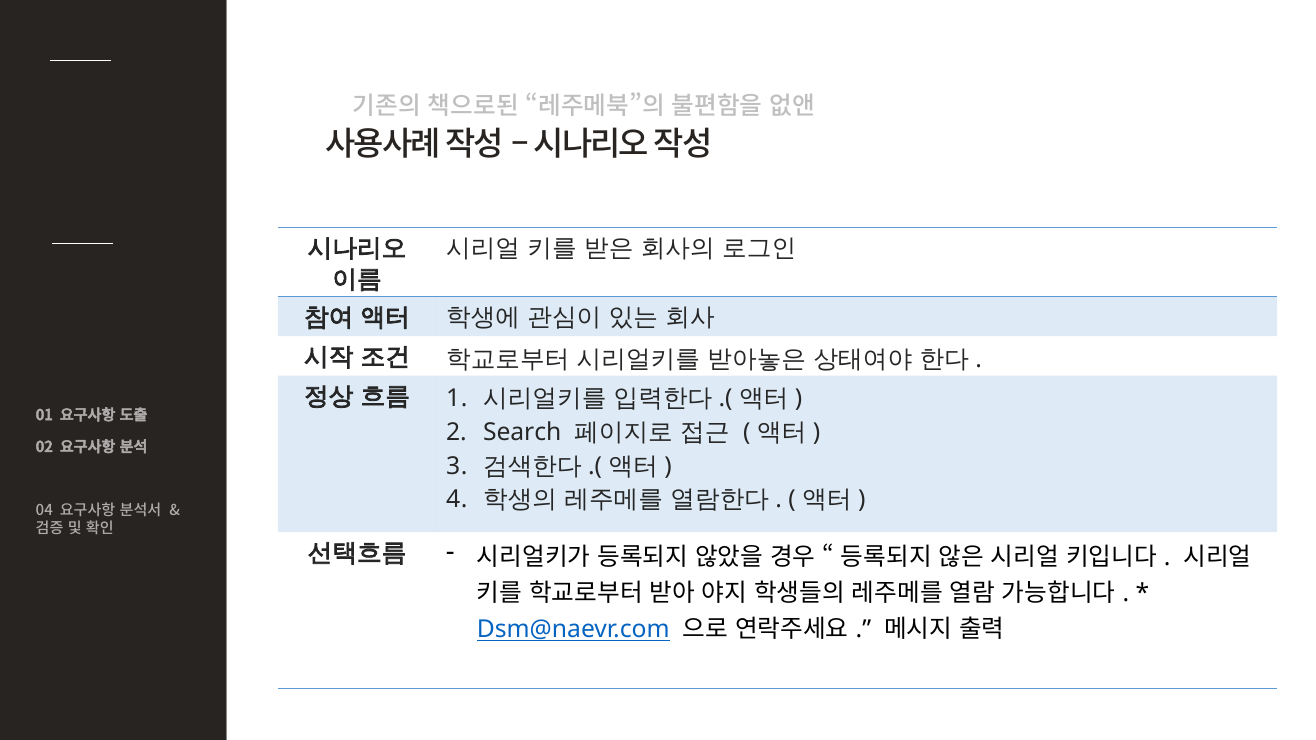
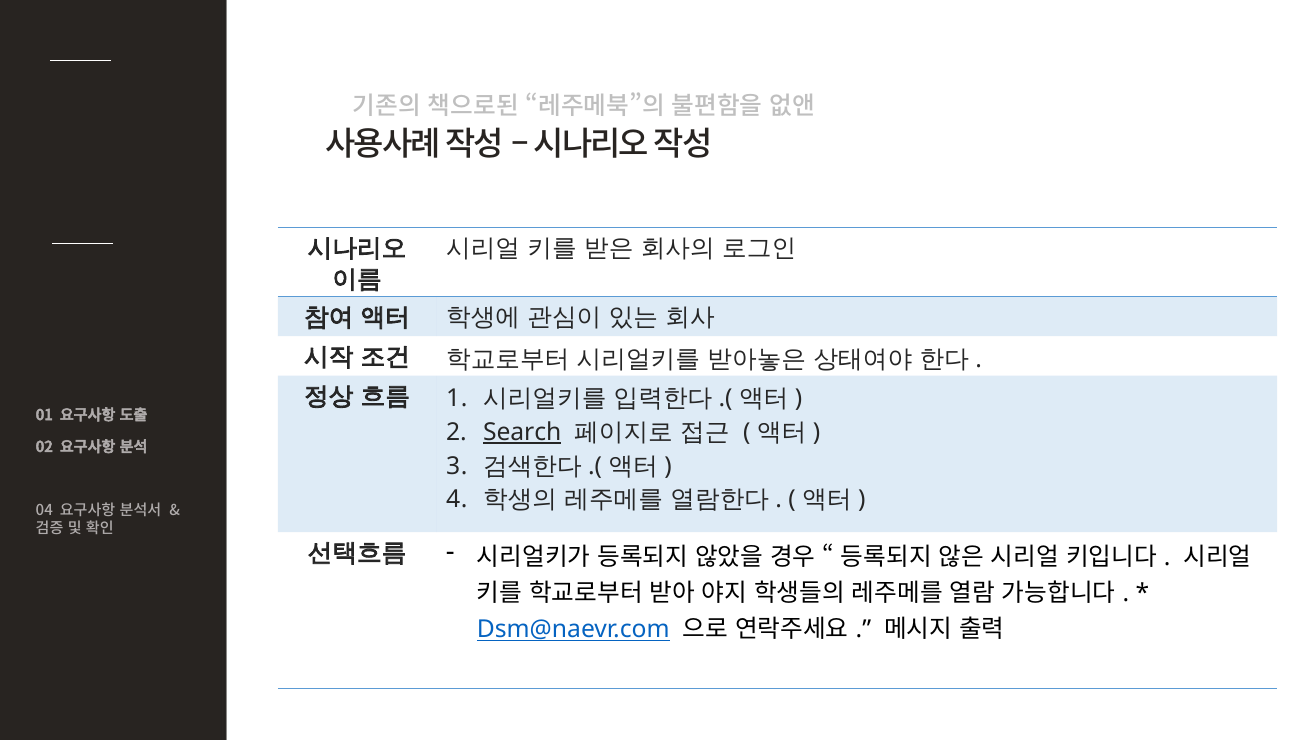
Search underline: none -> present
